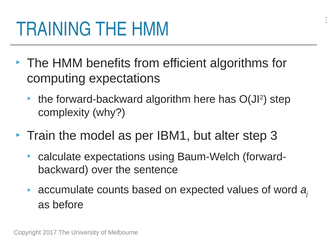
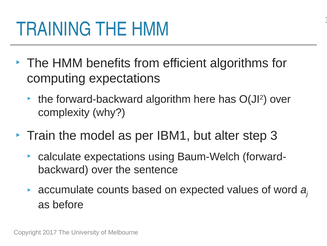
O(JI2 step: step -> over
